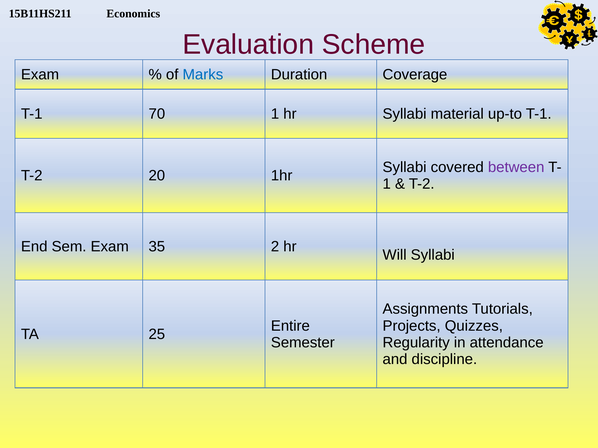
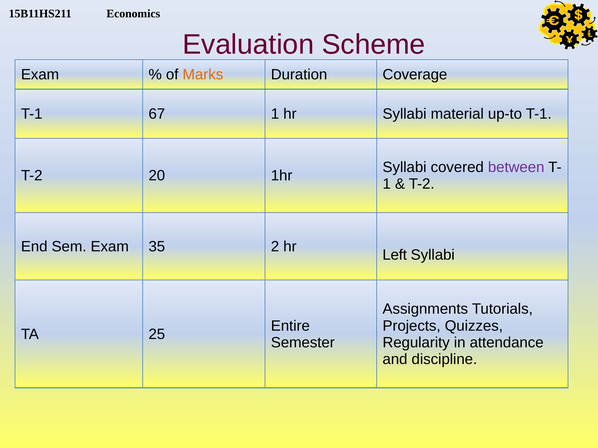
Marks colour: blue -> orange
70: 70 -> 67
Will: Will -> Left
